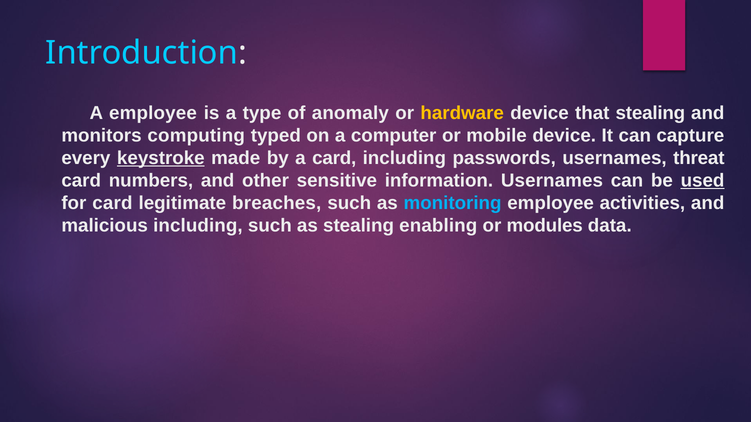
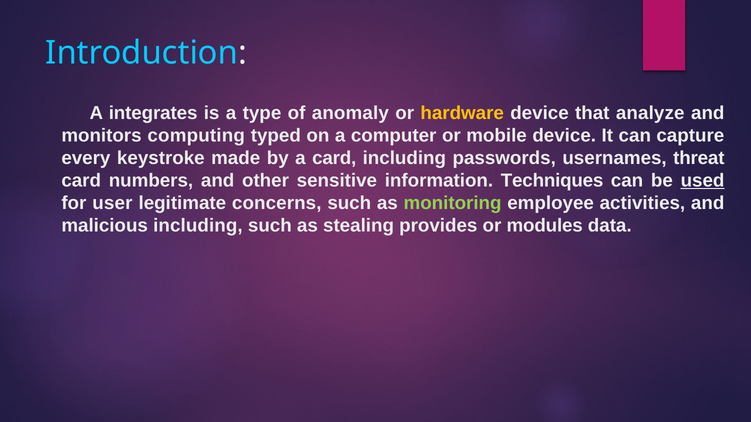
A employee: employee -> integrates
that stealing: stealing -> analyze
keystroke underline: present -> none
information Usernames: Usernames -> Techniques
for card: card -> user
breaches: breaches -> concerns
monitoring colour: light blue -> light green
enabling: enabling -> provides
